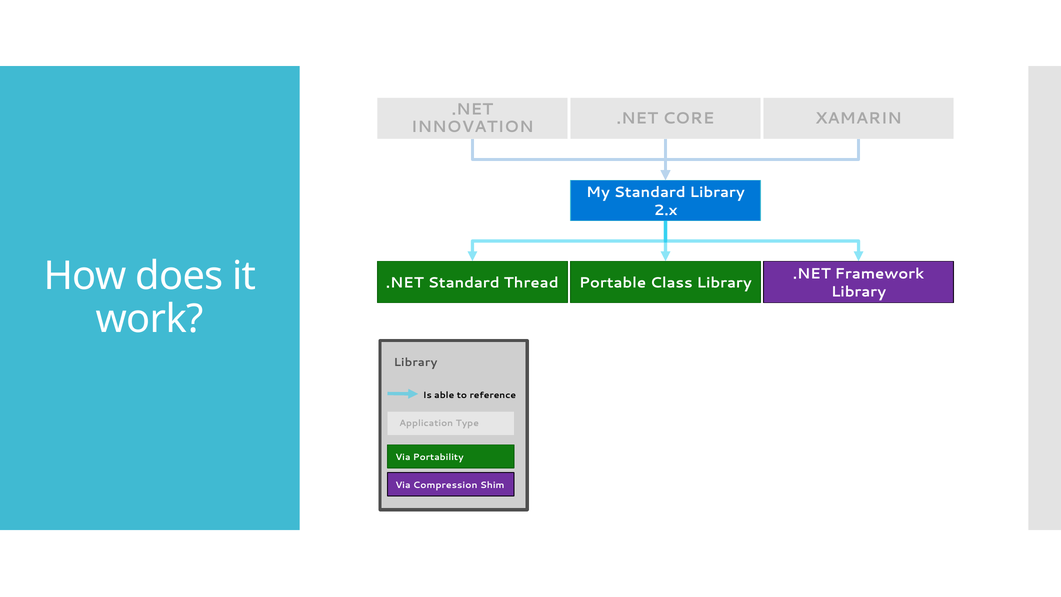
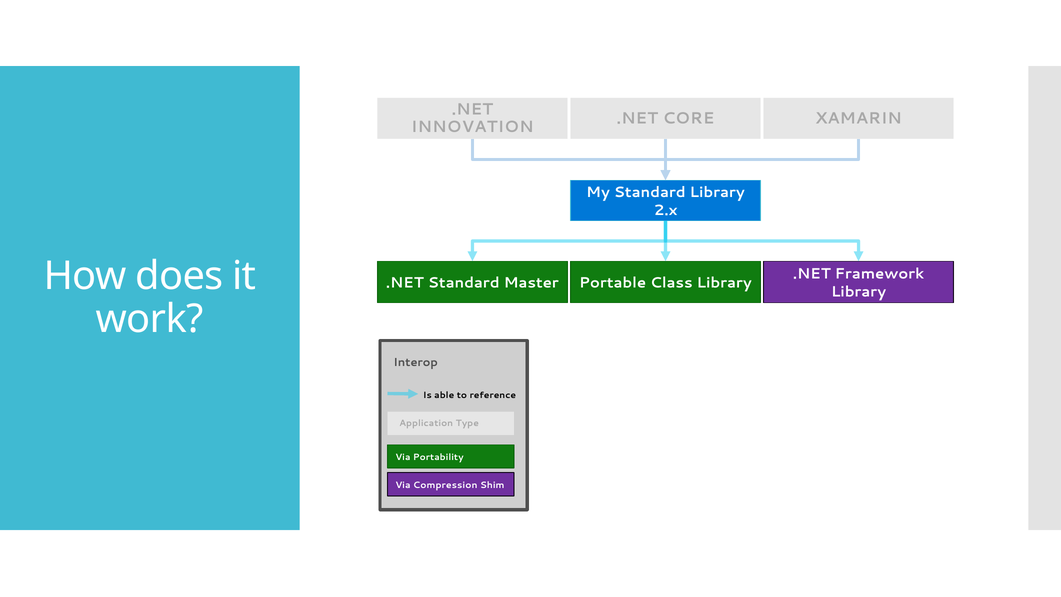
Thread: Thread -> Master
Library at (415, 362): Library -> Interop
